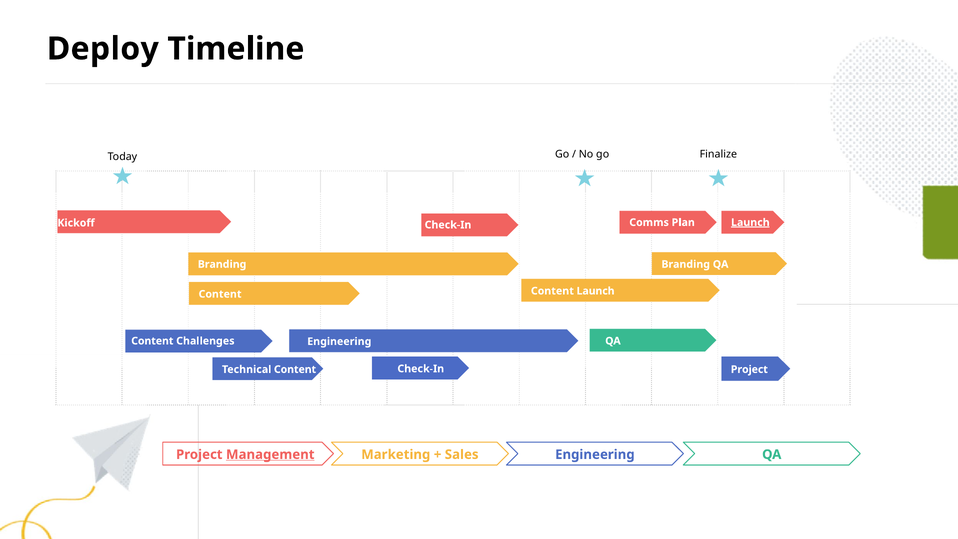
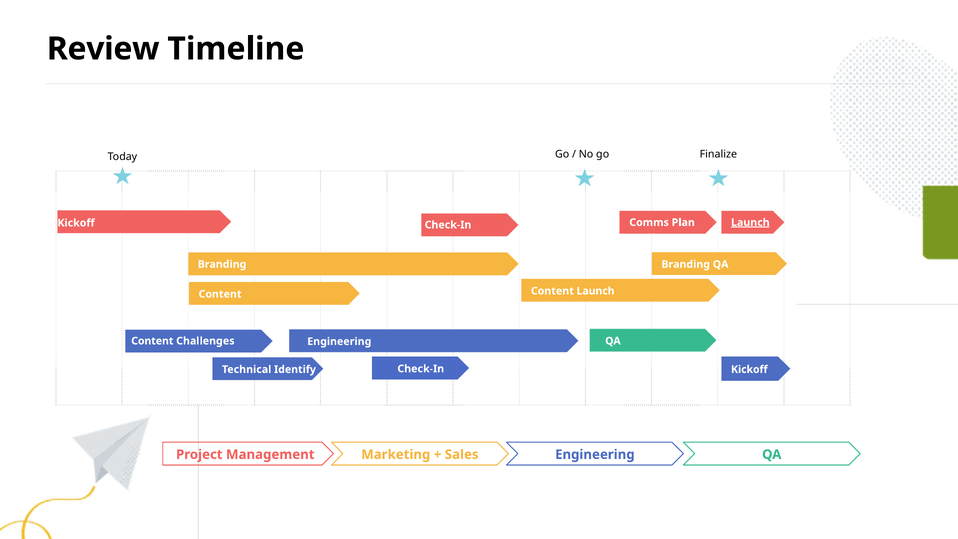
Deploy: Deploy -> Review
Technical Content: Content -> Identify
Project at (749, 369): Project -> Kickoff
Management underline: present -> none
